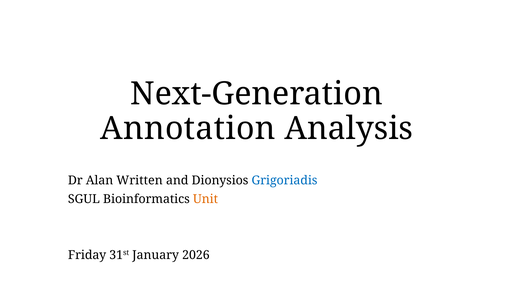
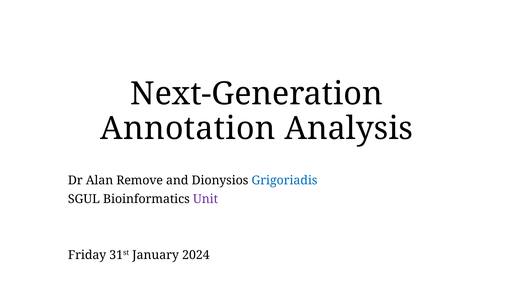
Written: Written -> Remove
Unit colour: orange -> purple
2026: 2026 -> 2024
